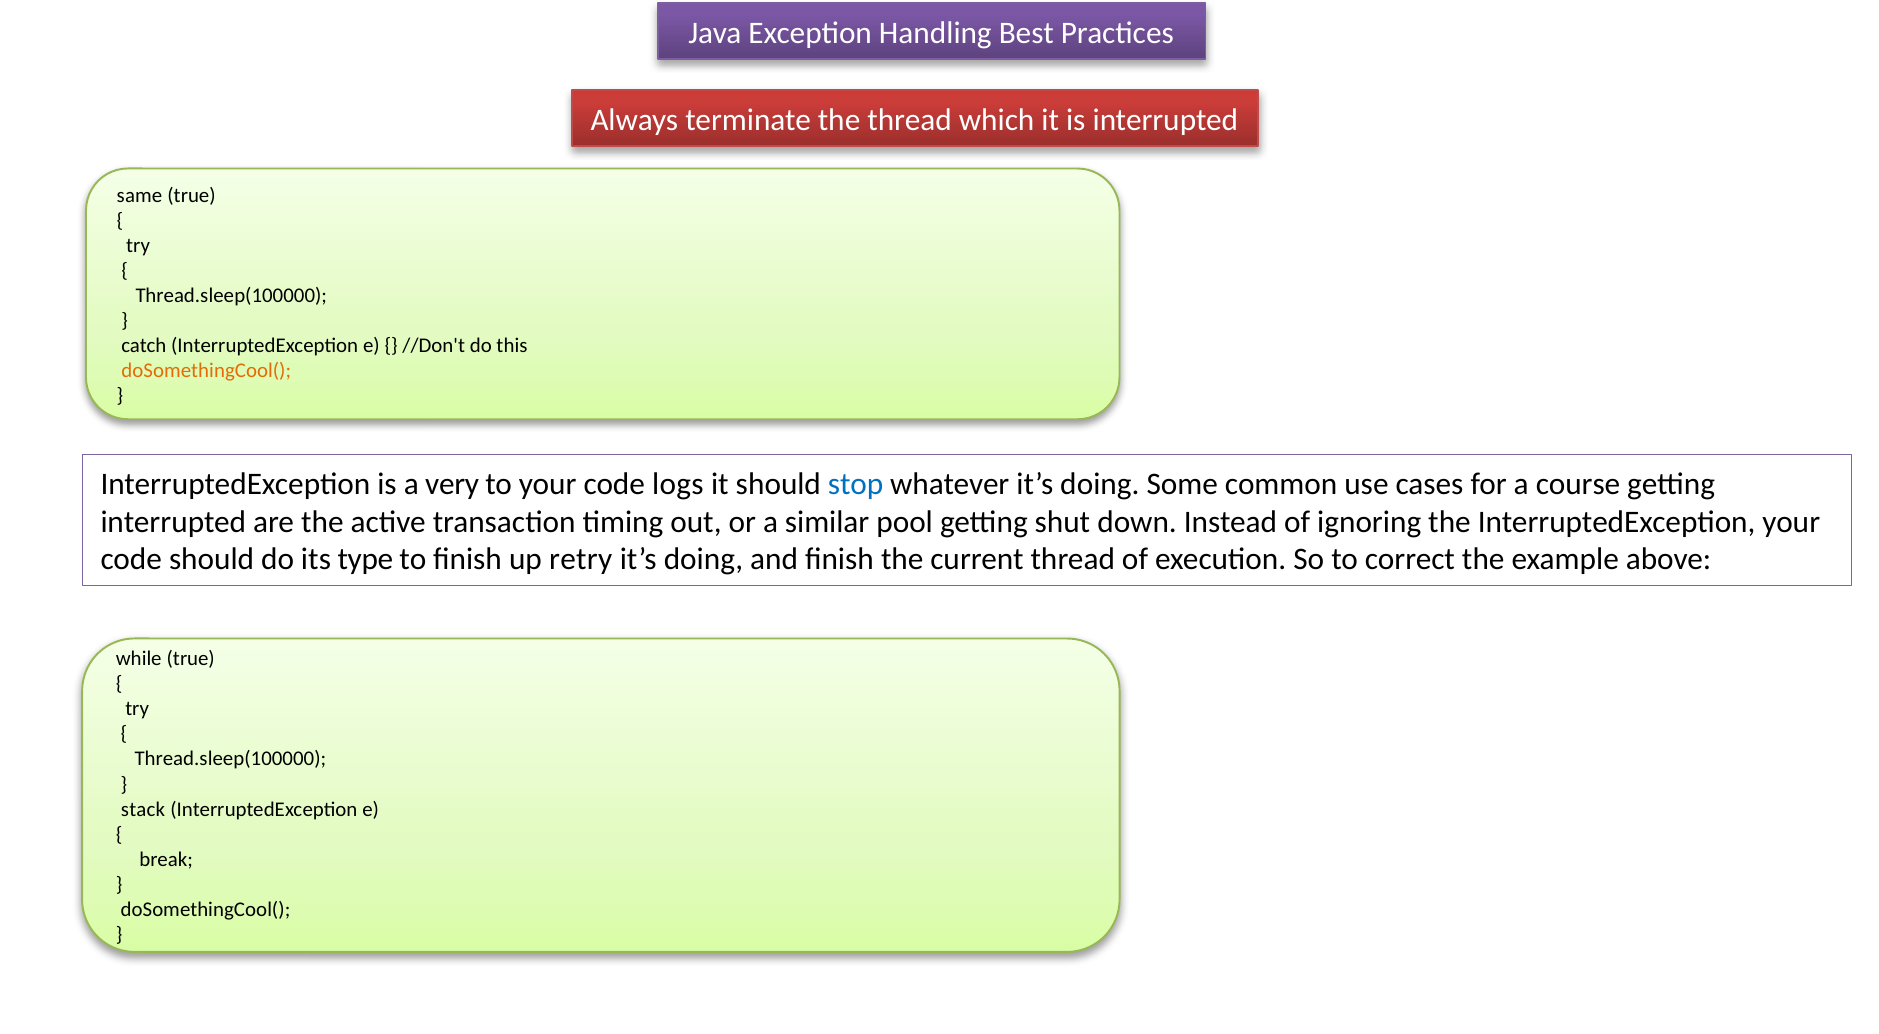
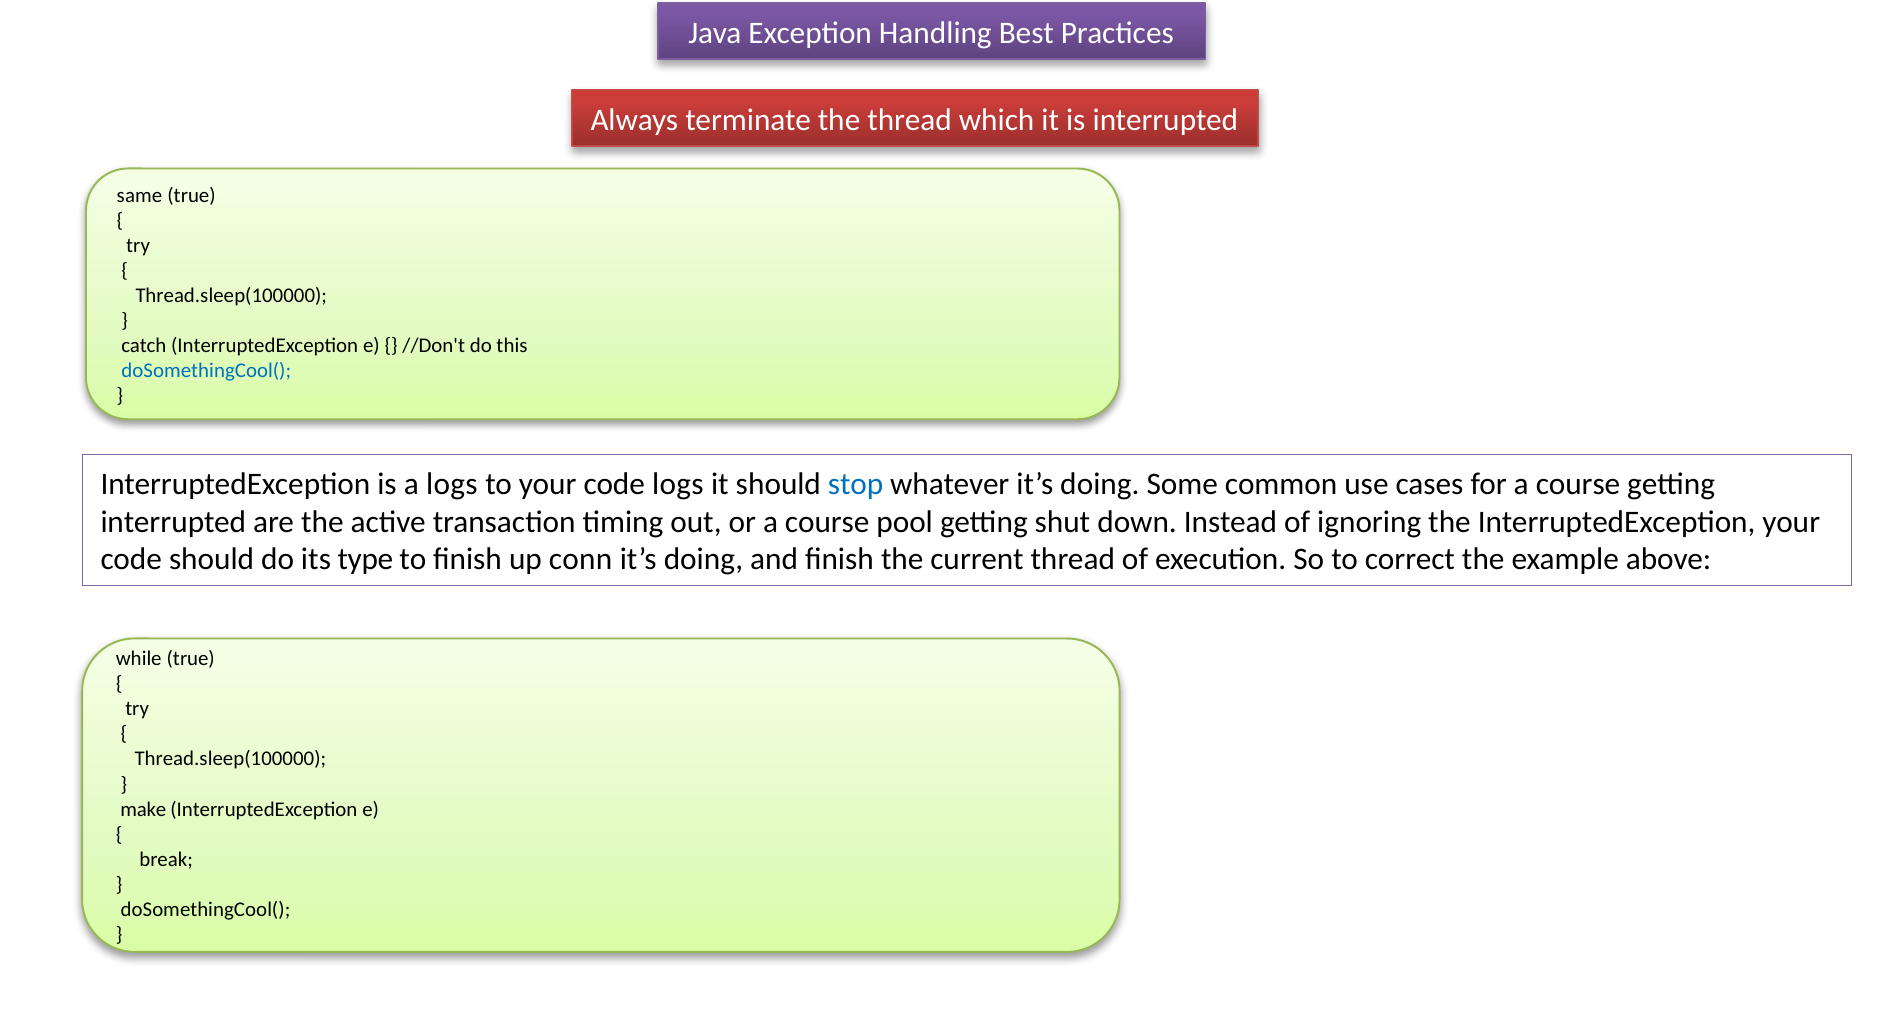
doSomethingCool( at (206, 370) colour: orange -> blue
a very: very -> logs
or a similar: similar -> course
retry: retry -> conn
stack: stack -> make
